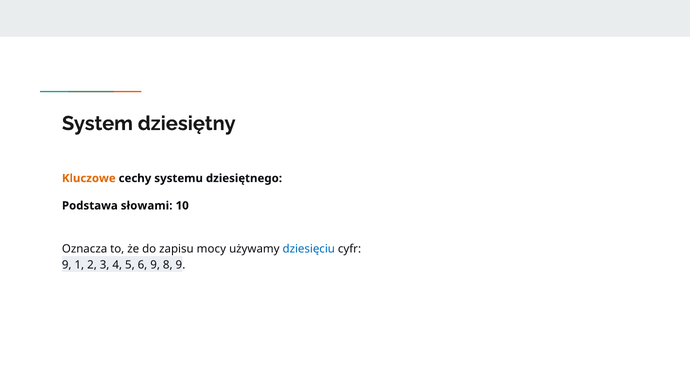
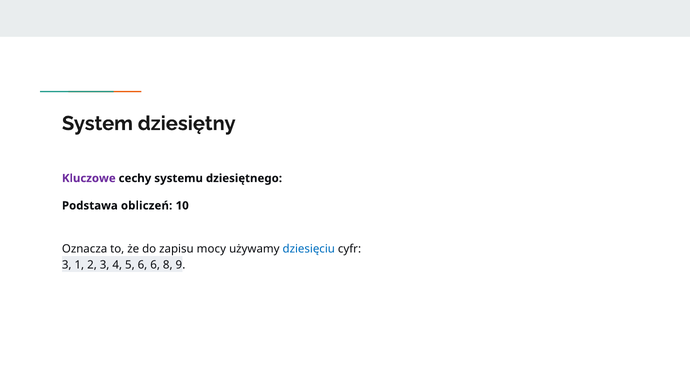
Kluczowe colour: orange -> purple
słowami: słowami -> obliczeń
9 at (67, 265): 9 -> 3
6 9: 9 -> 6
